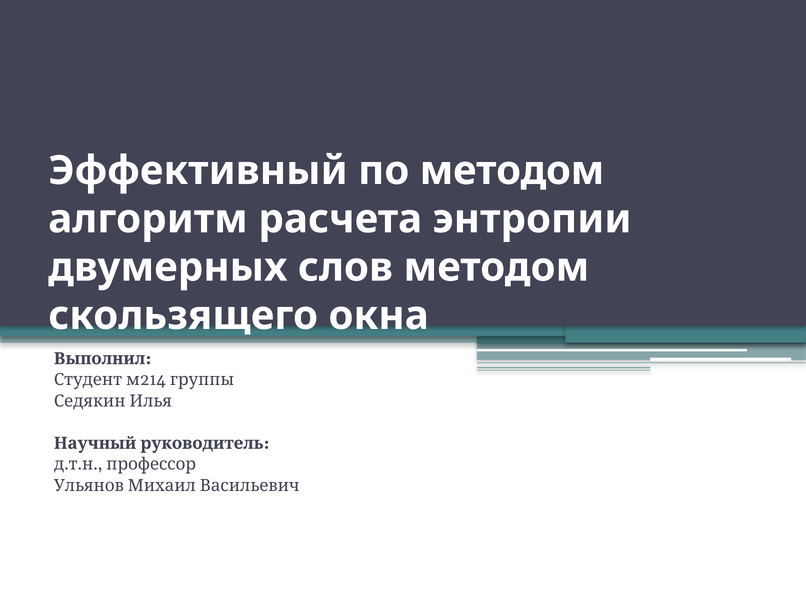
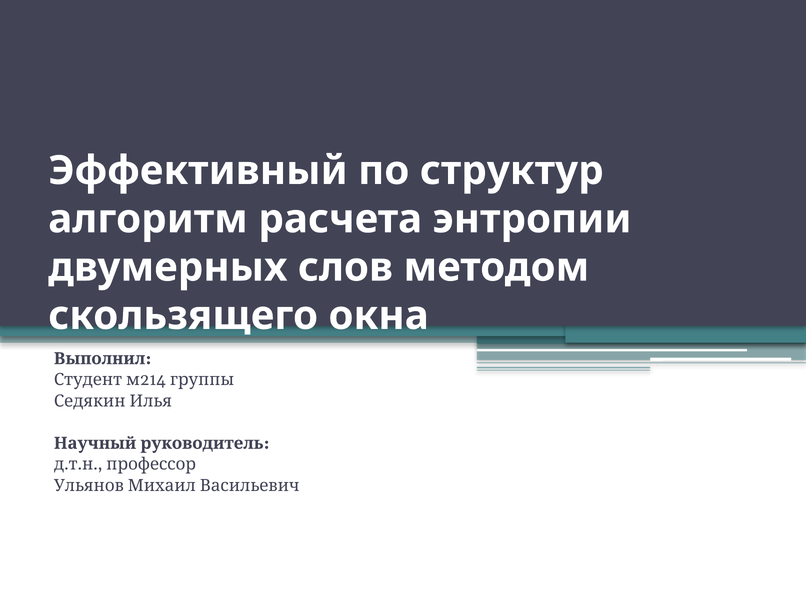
по методом: методом -> структур
